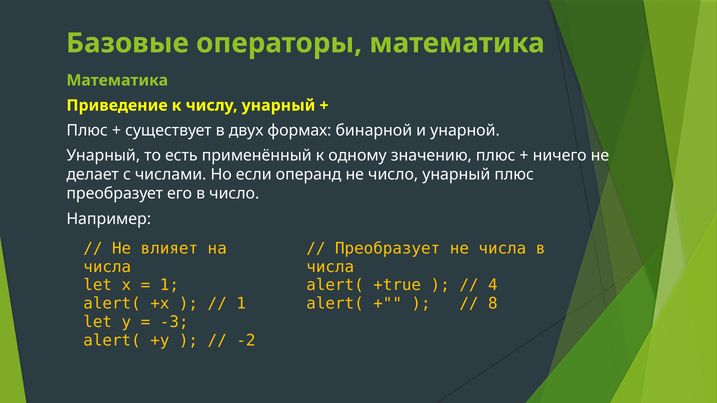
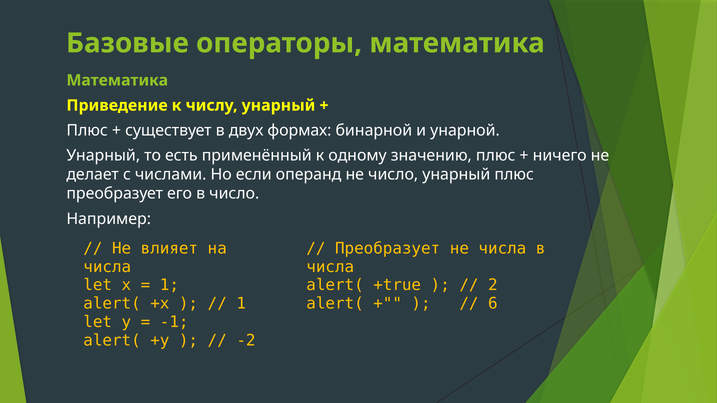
4: 4 -> 2
8: 8 -> 6
-3: -3 -> -1
